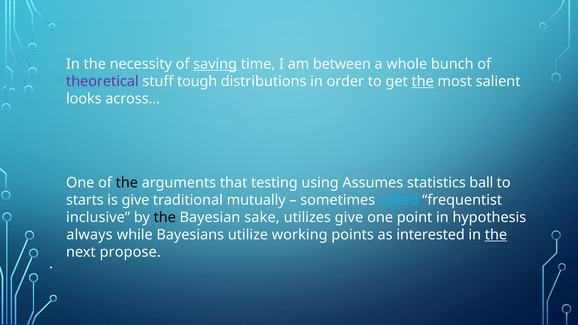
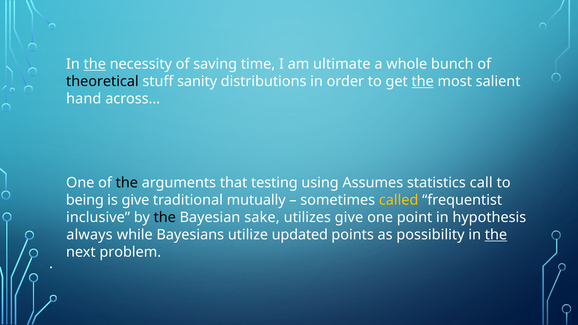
the at (95, 64) underline: none -> present
saving underline: present -> none
between: between -> ultimate
theoretical colour: purple -> black
tough: tough -> sanity
looks: looks -> hand
ball: ball -> call
starts: starts -> being
called colour: light blue -> yellow
working: working -> updated
interested: interested -> possibility
propose: propose -> problem
